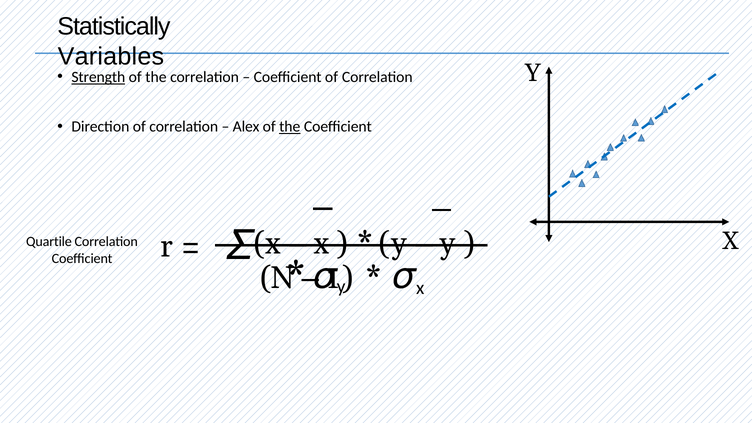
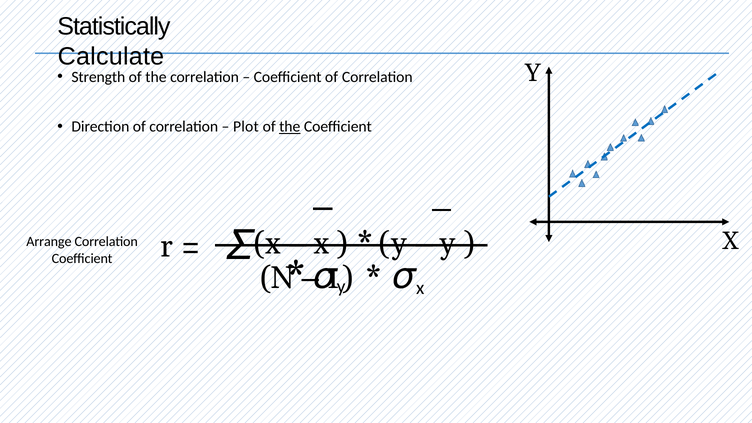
Variables: Variables -> Calculate
Strength underline: present -> none
Alex: Alex -> Plot
Quartile: Quartile -> Arrange
